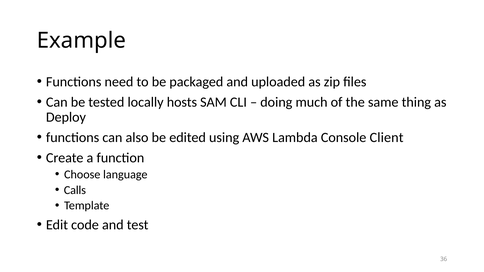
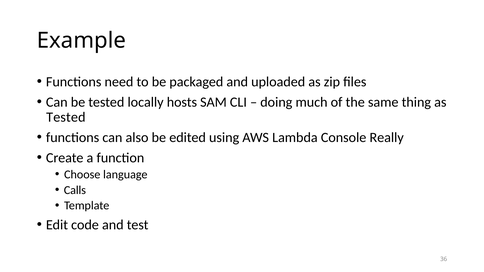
Deploy at (66, 117): Deploy -> Tested
Client: Client -> Really
